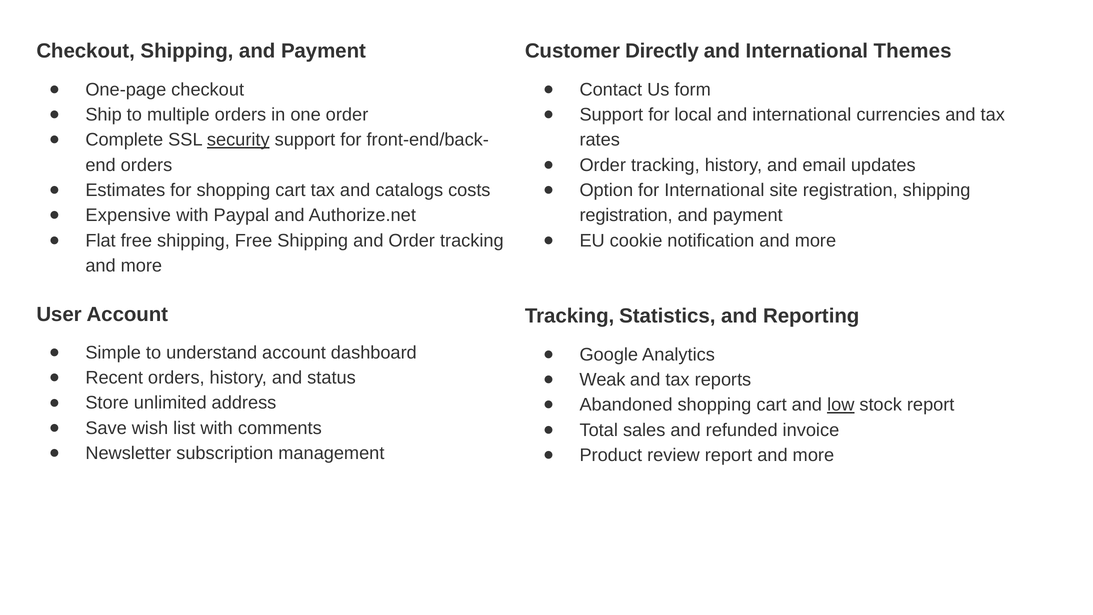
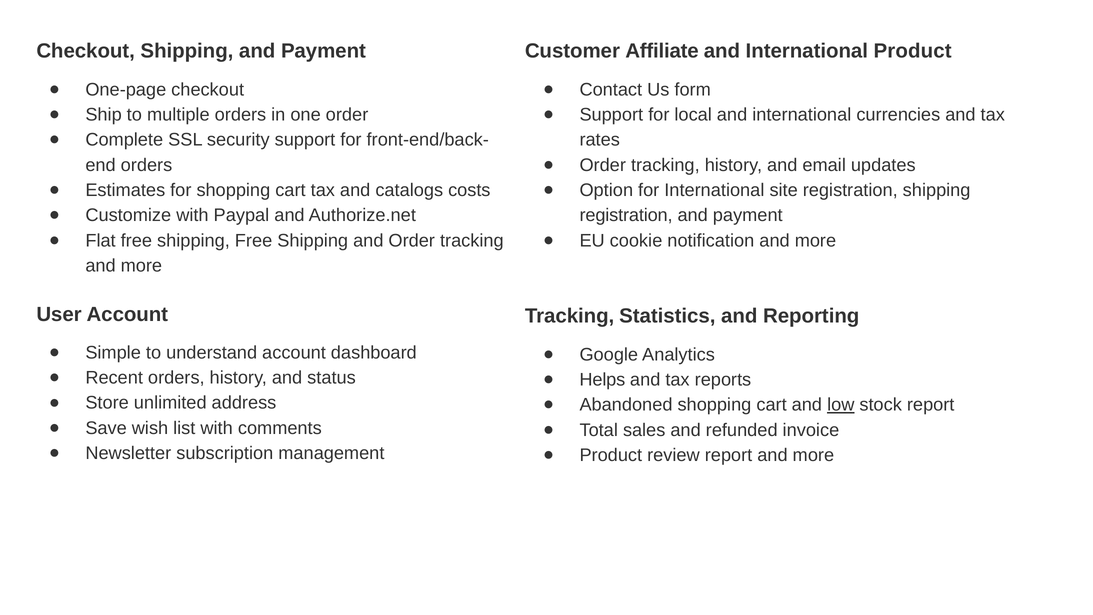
Directly: Directly -> Affiliate
International Themes: Themes -> Product
security underline: present -> none
Expensive: Expensive -> Customize
Weak: Weak -> Helps
